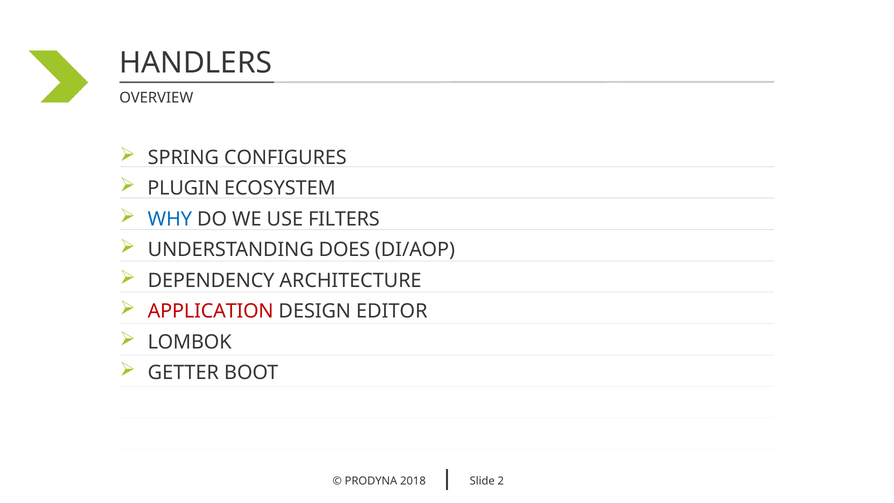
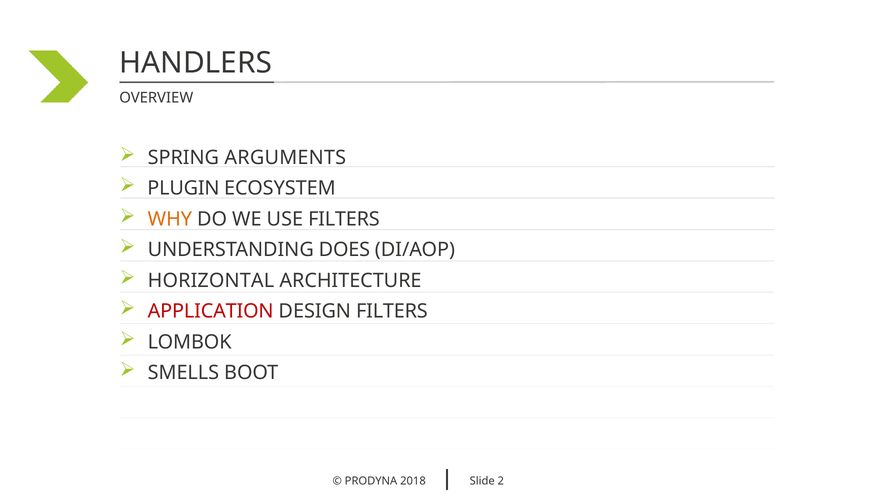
CONFIGURES: CONFIGURES -> ARGUMENTS
WHY colour: blue -> orange
DEPENDENCY: DEPENDENCY -> HORIZONTAL
DESIGN EDITOR: EDITOR -> FILTERS
GETTER: GETTER -> SMELLS
